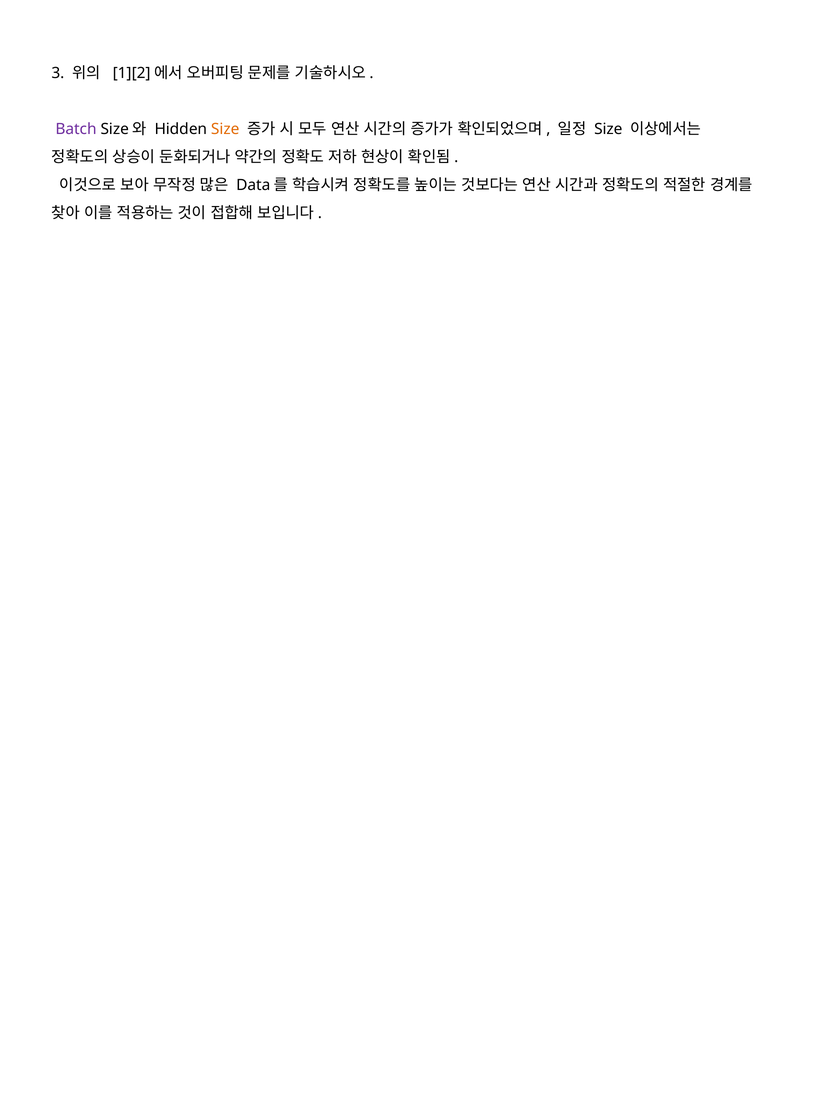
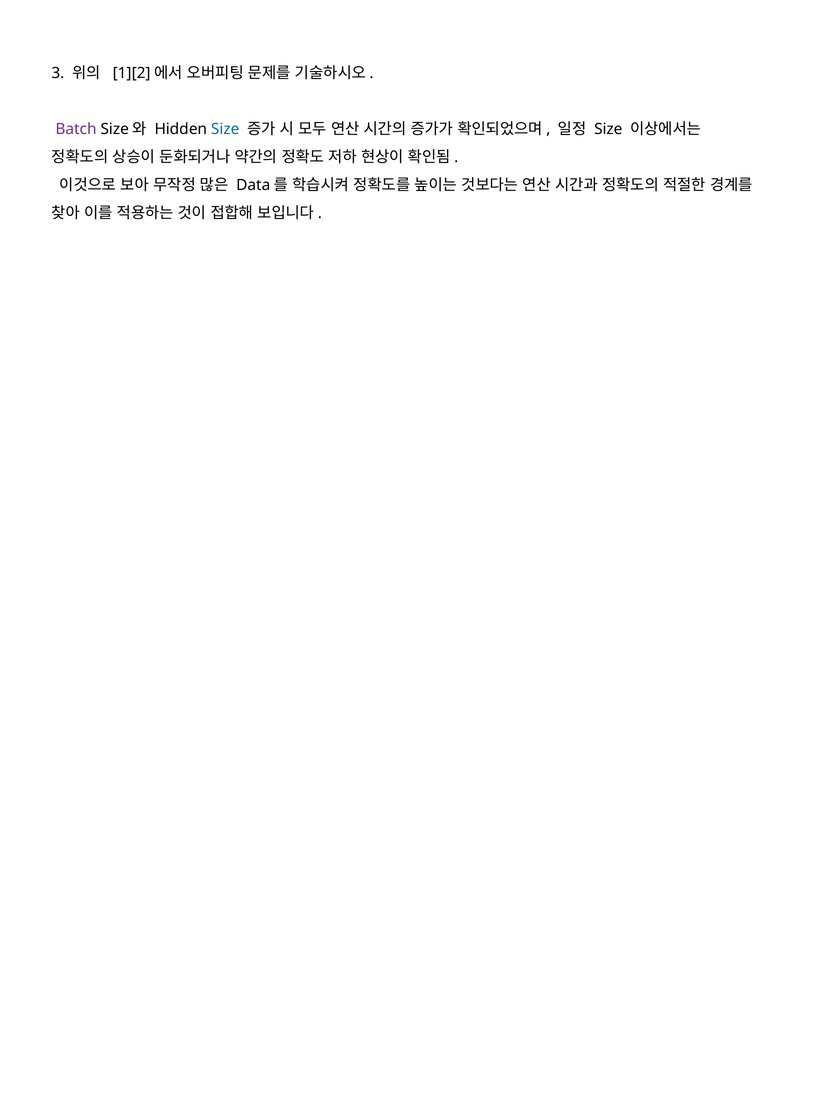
Size at (225, 129) colour: orange -> blue
